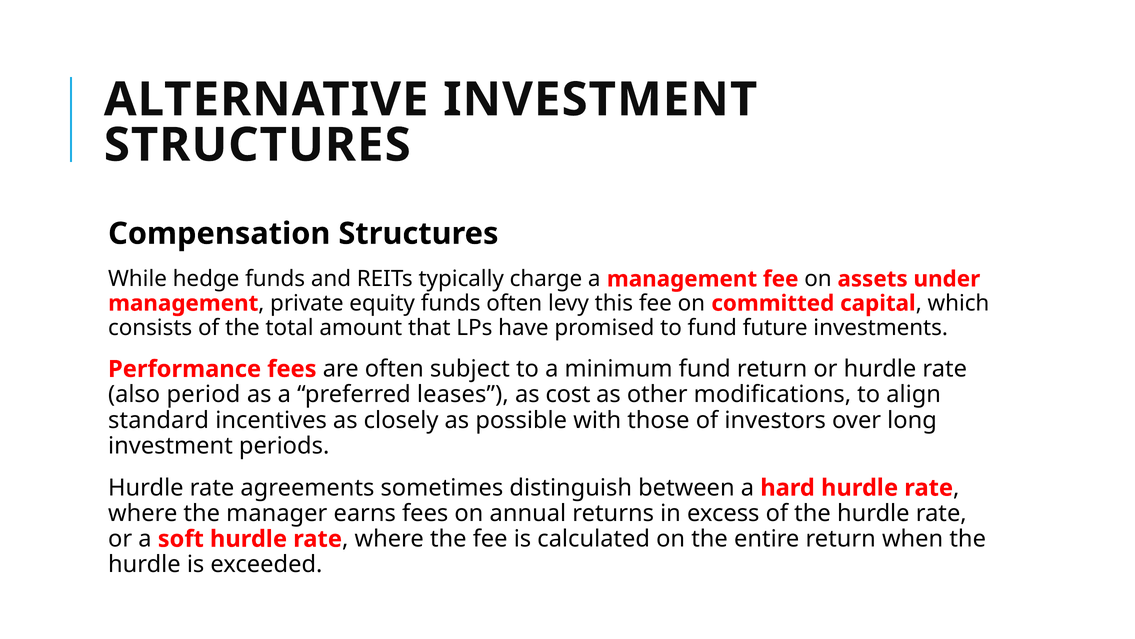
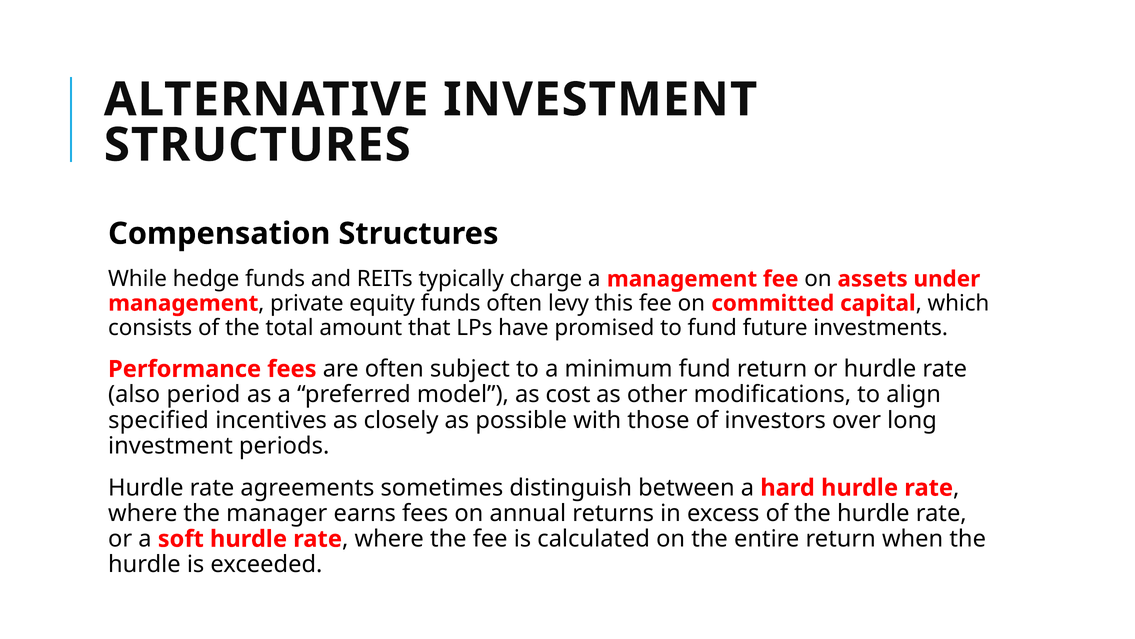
leases: leases -> model
standard: standard -> specified
